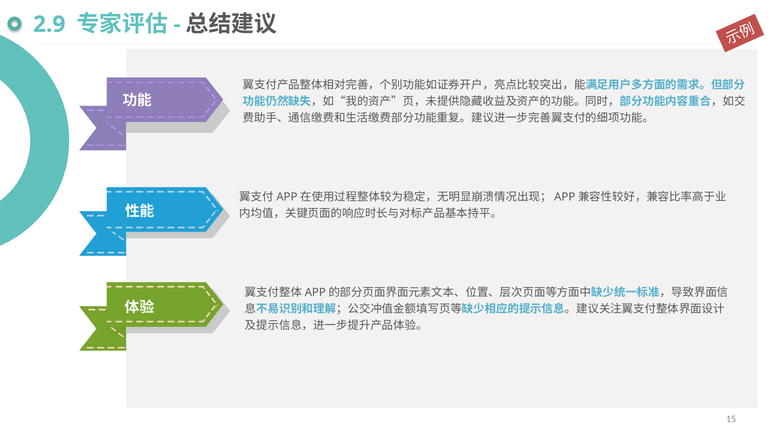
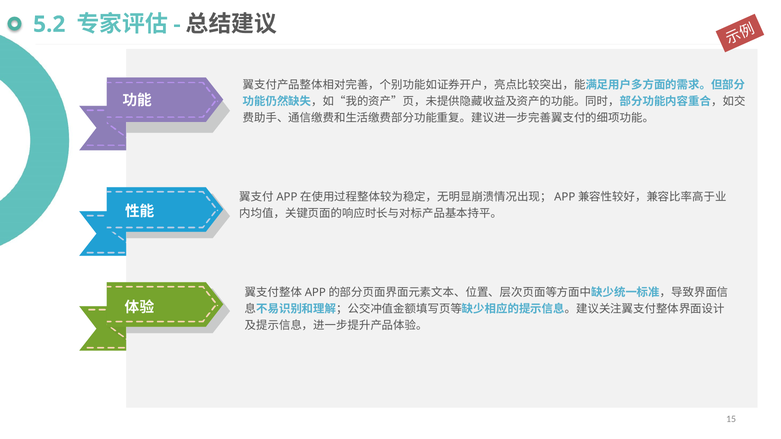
2.9: 2.9 -> 5.2
